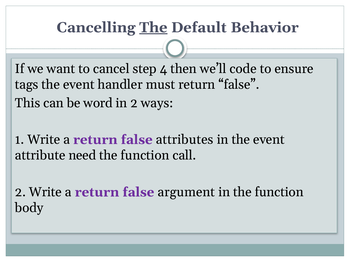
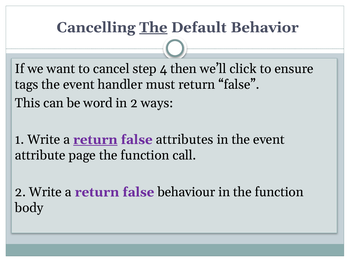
code: code -> click
return at (95, 140) underline: none -> present
need: need -> page
argument: argument -> behaviour
